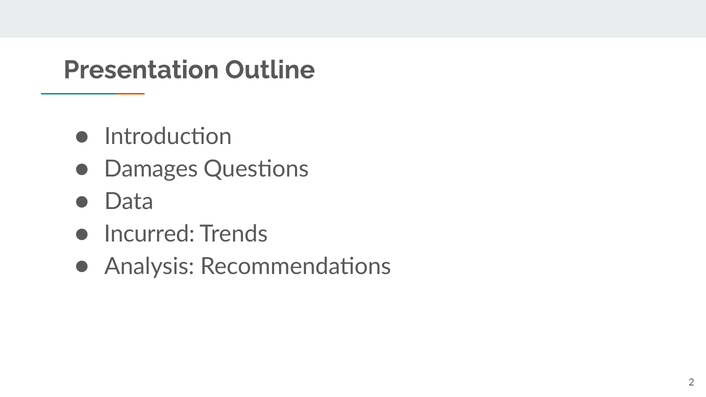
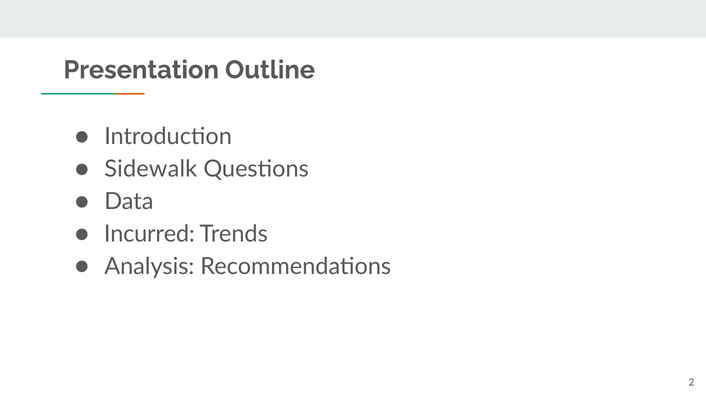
Damages: Damages -> Sidewalk
